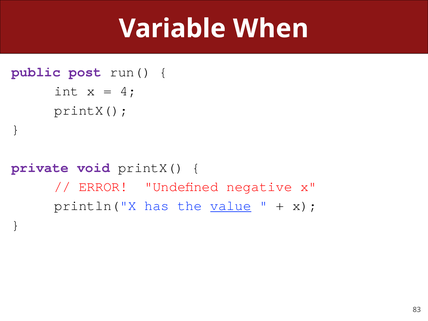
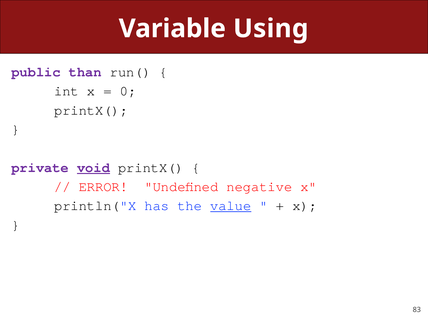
When: When -> Using
post: post -> than
4: 4 -> 0
void underline: none -> present
